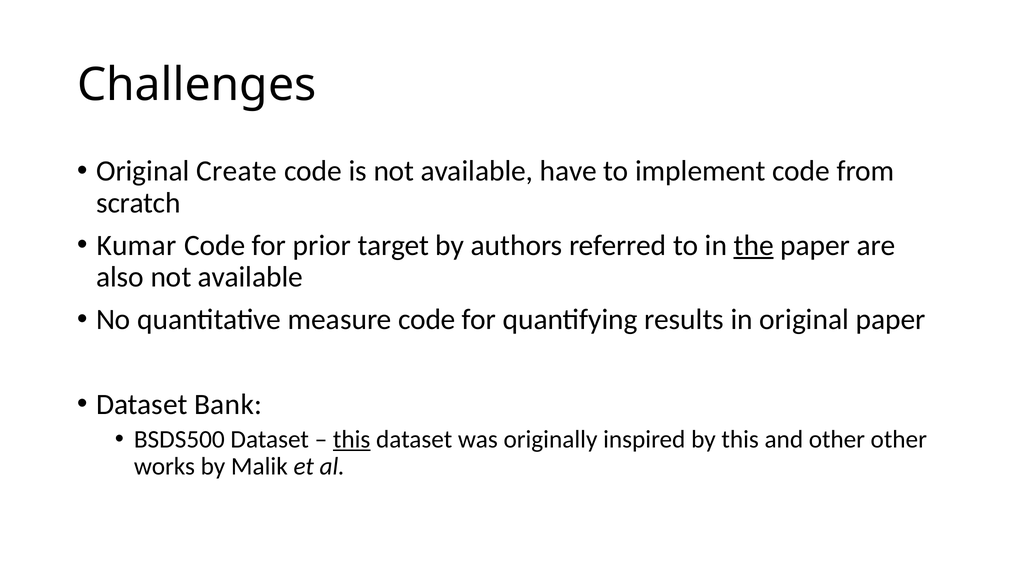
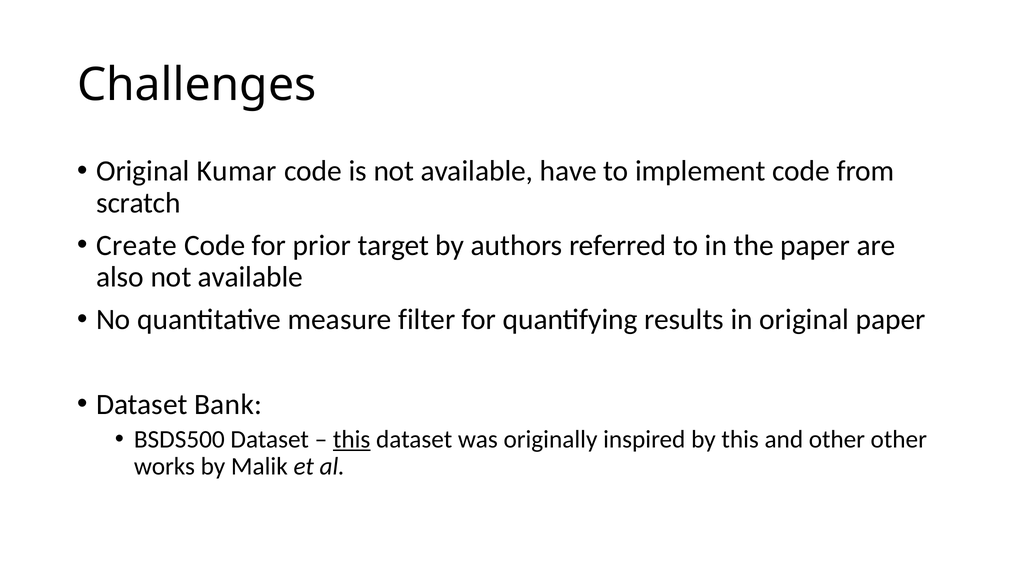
Create: Create -> Kumar
Kumar: Kumar -> Create
the underline: present -> none
measure code: code -> filter
